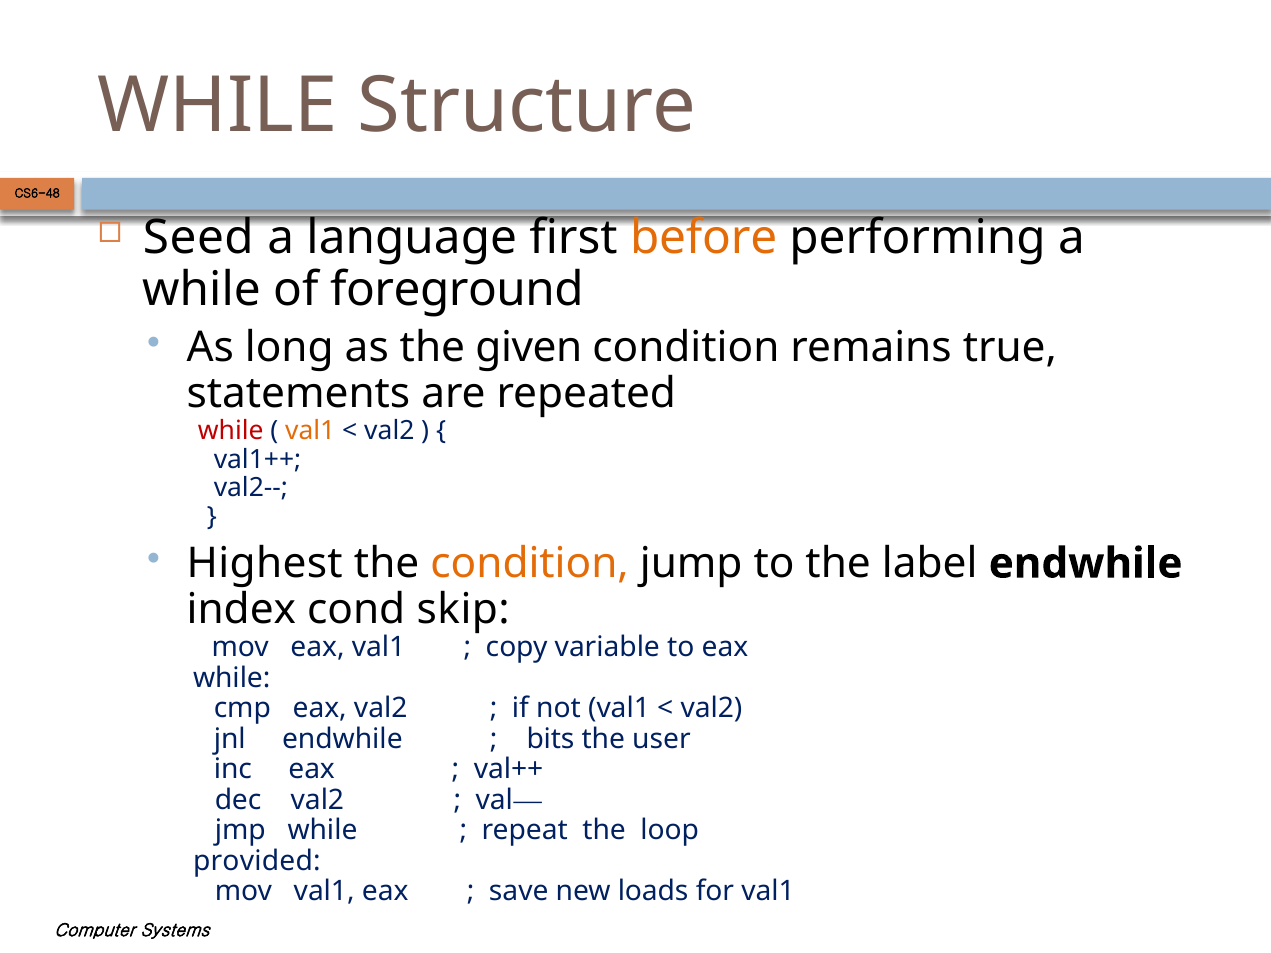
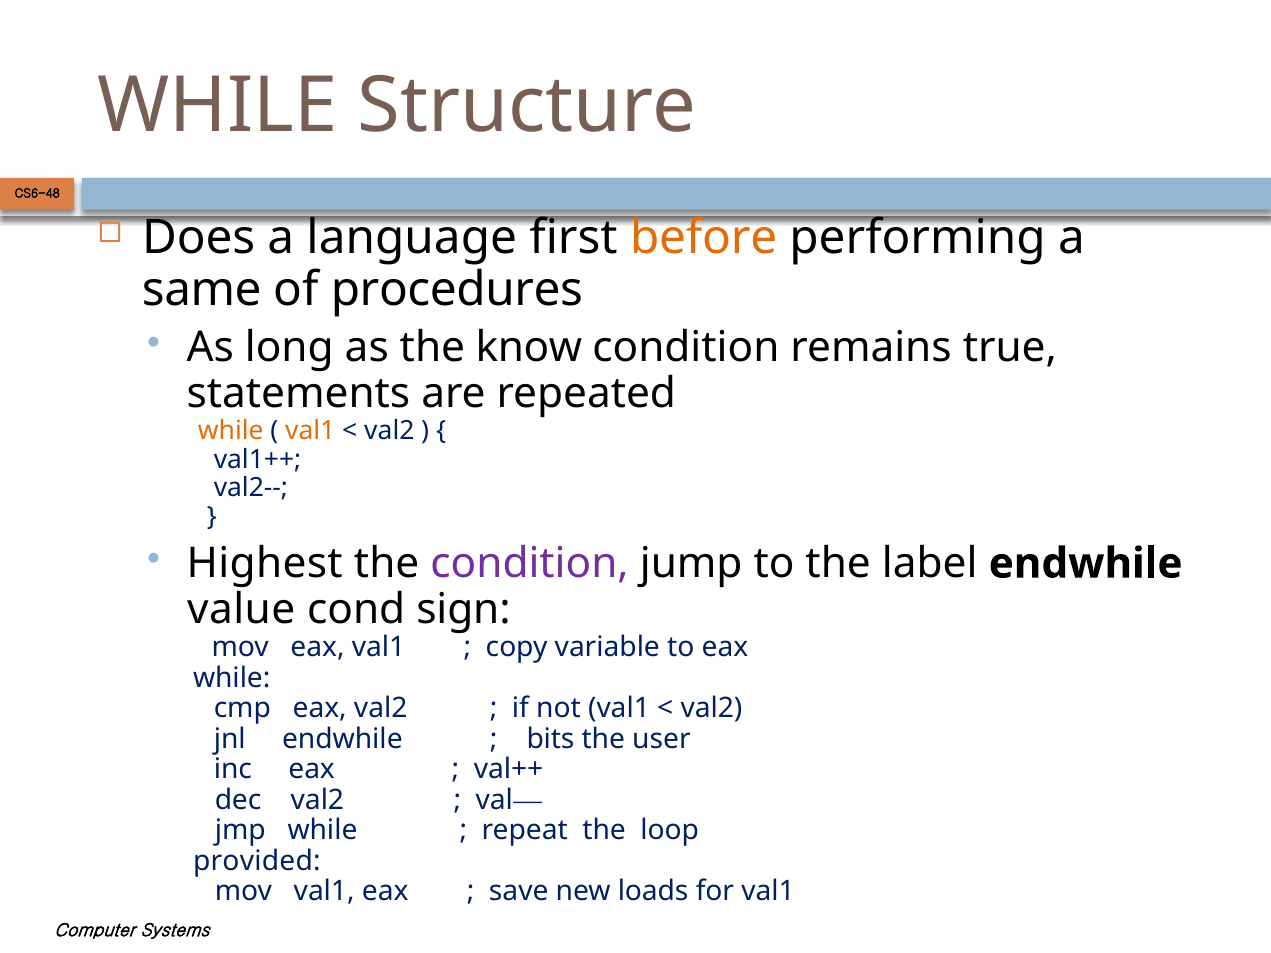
Seed: Seed -> Does
while at (201, 290): while -> same
foreground: foreground -> procedures
given: given -> know
while at (231, 431) colour: red -> orange
condition at (530, 564) colour: orange -> purple
index: index -> value
skip: skip -> sign
